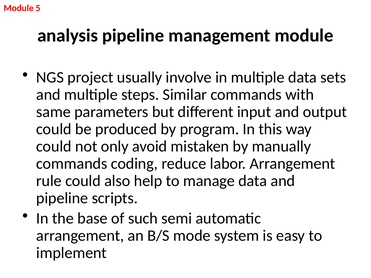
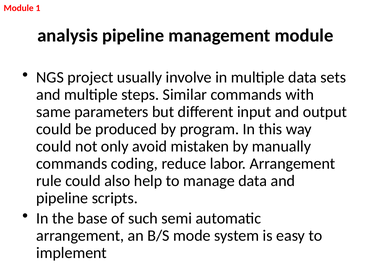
5: 5 -> 1
